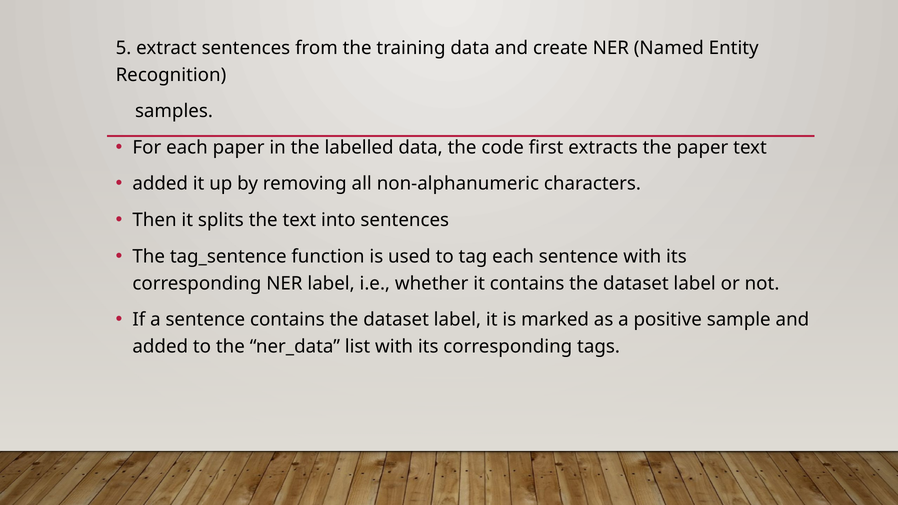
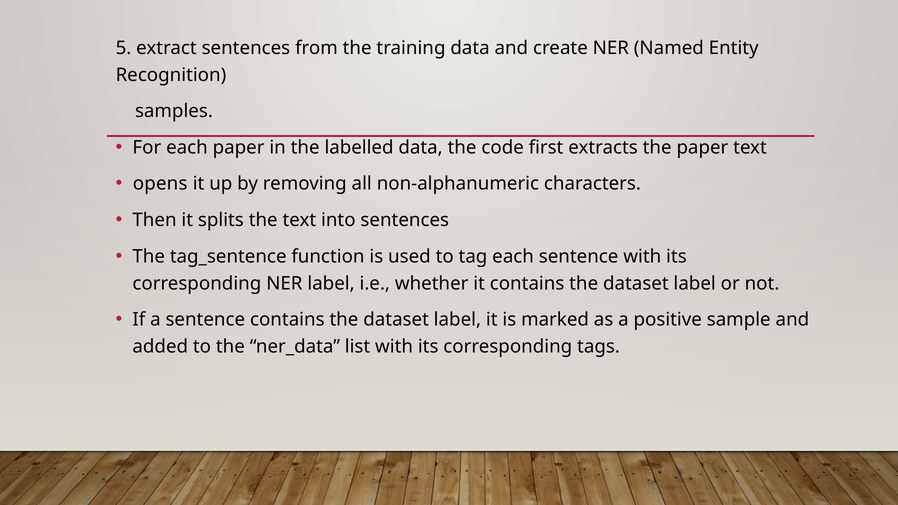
added at (160, 184): added -> opens
